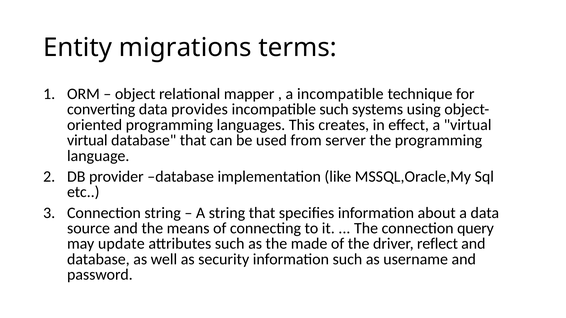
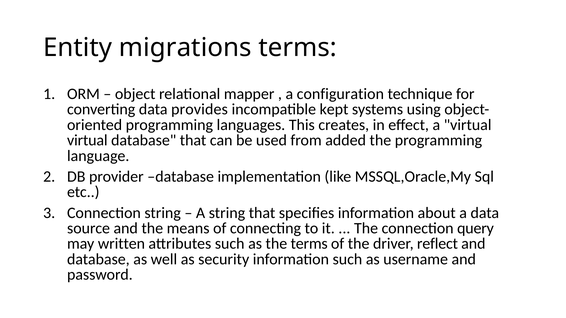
a incompatible: incompatible -> configuration
incompatible such: such -> kept
server: server -> added
update: update -> written
the made: made -> terms
